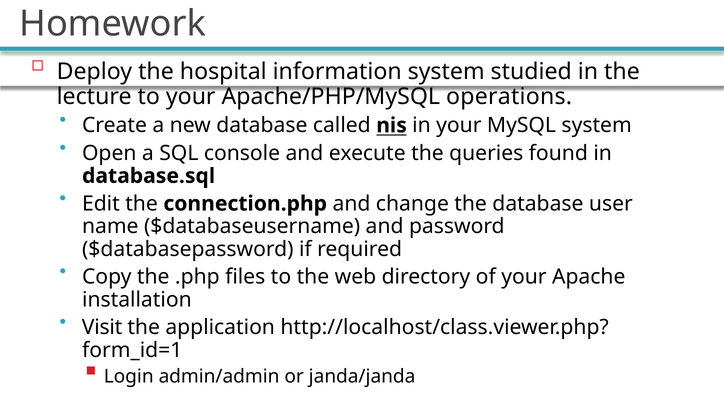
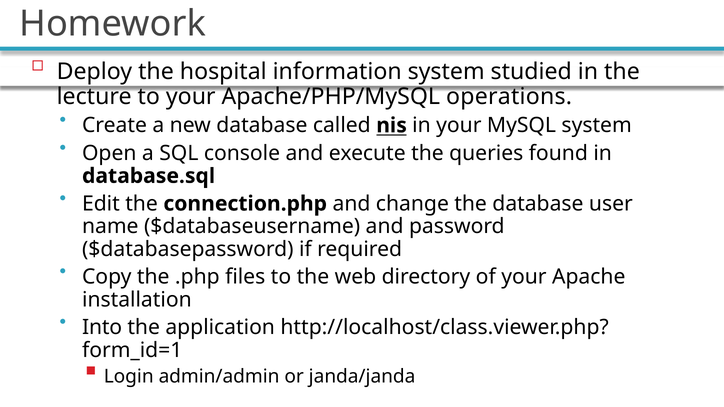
Visit: Visit -> Into
